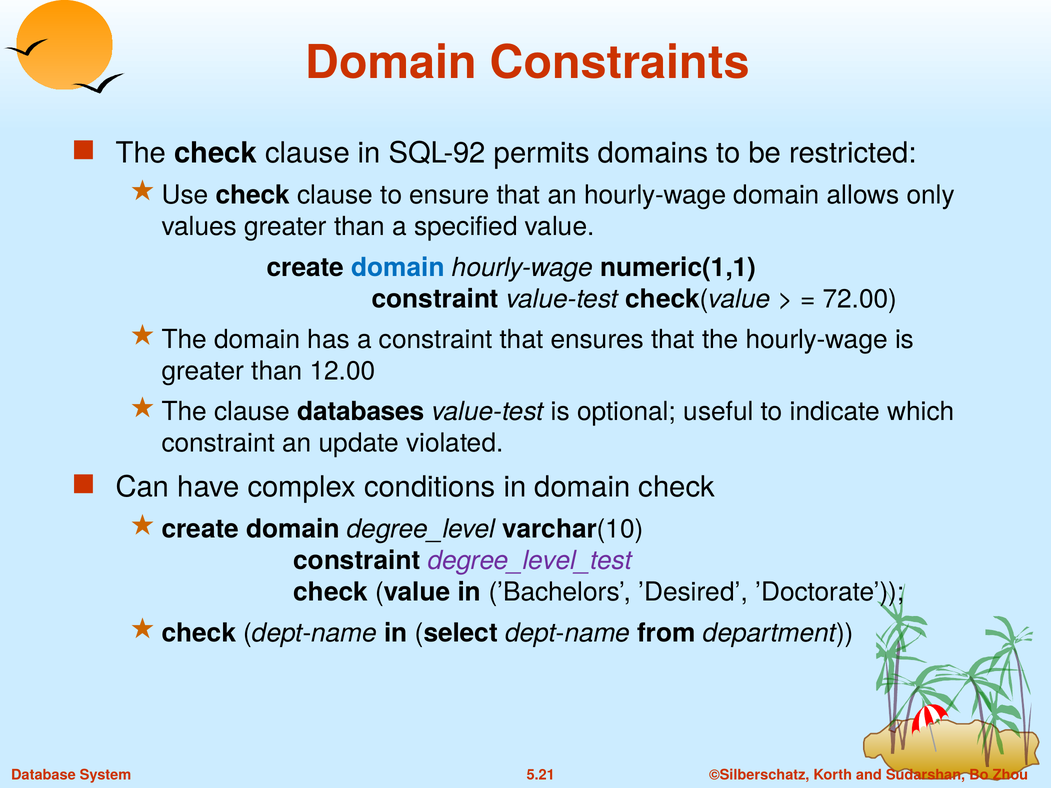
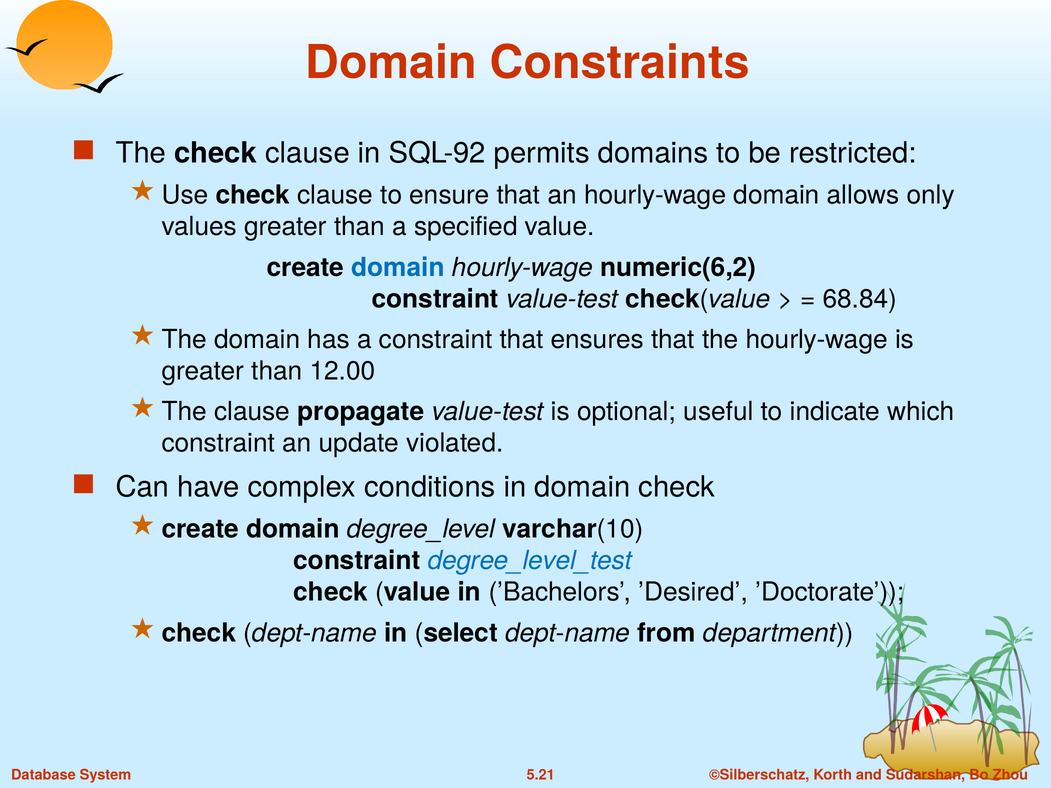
numeric(1,1: numeric(1,1 -> numeric(6,2
72.00: 72.00 -> 68.84
databases: databases -> propagate
degree_level_test colour: purple -> blue
